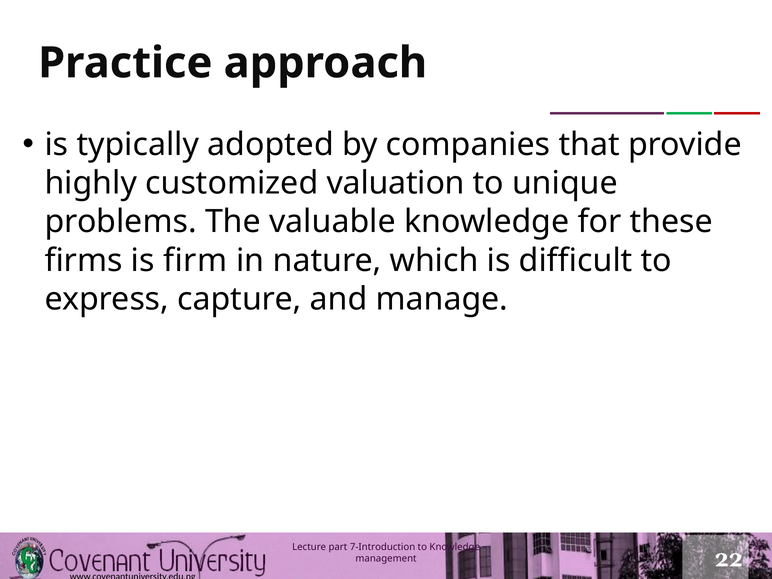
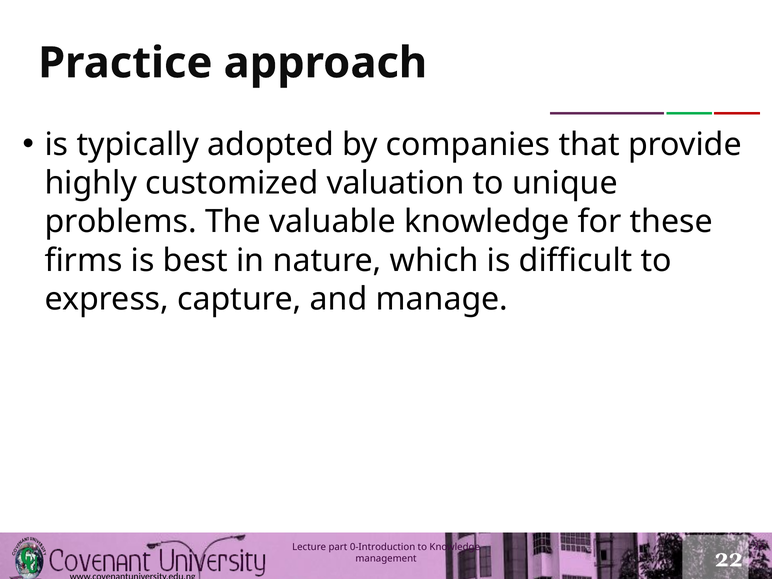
firm: firm -> best
7-Introduction: 7-Introduction -> 0-Introduction
